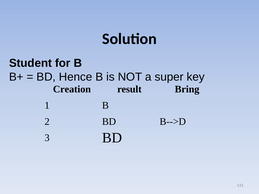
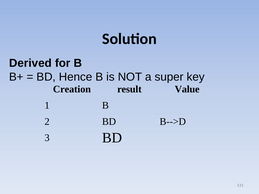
Student: Student -> Derived
Bring: Bring -> Value
